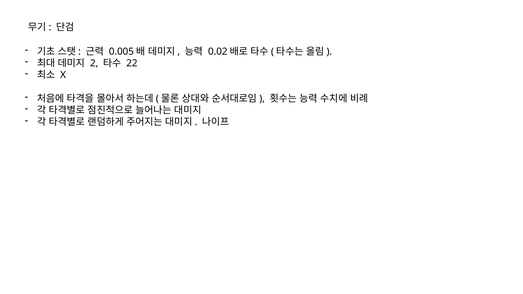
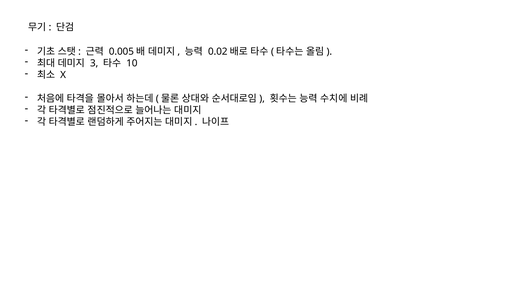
2: 2 -> 3
22: 22 -> 10
